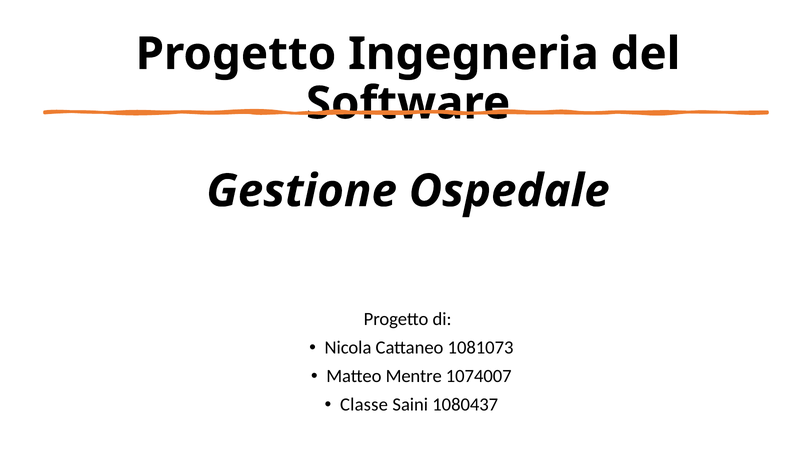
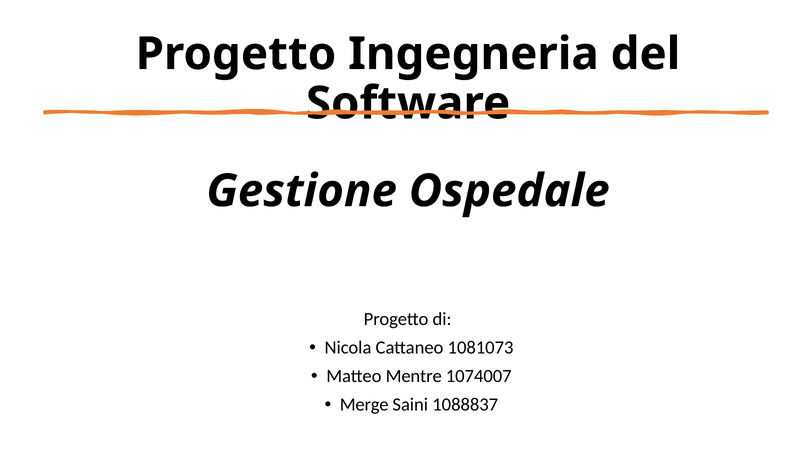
Classe: Classe -> Merge
1080437: 1080437 -> 1088837
